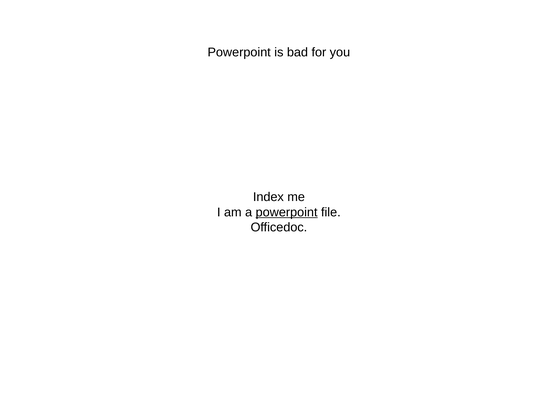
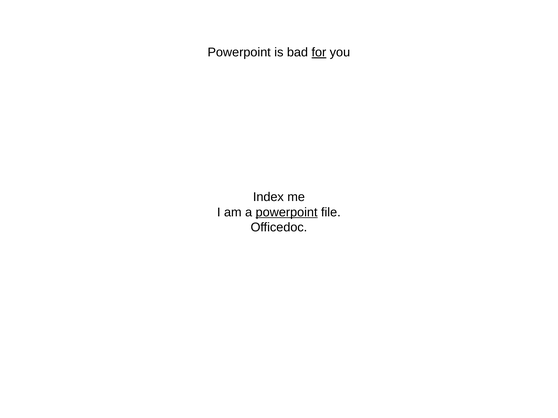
for underline: none -> present
